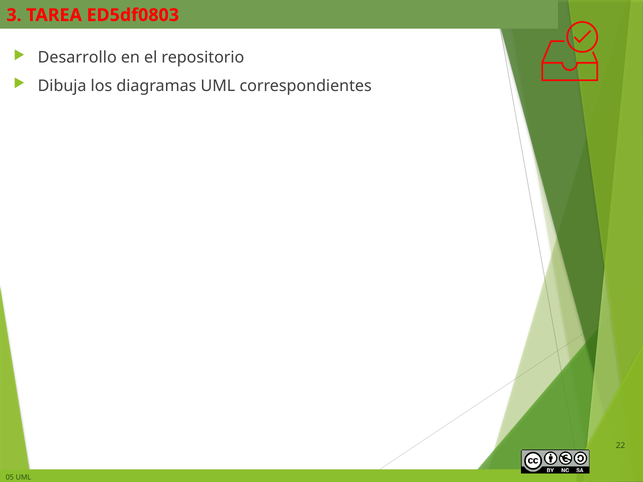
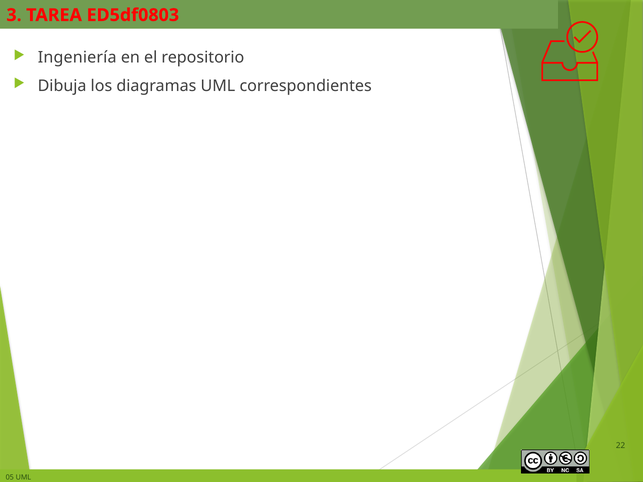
Desarrollo: Desarrollo -> Ingeniería
